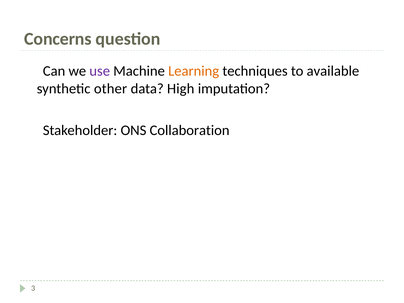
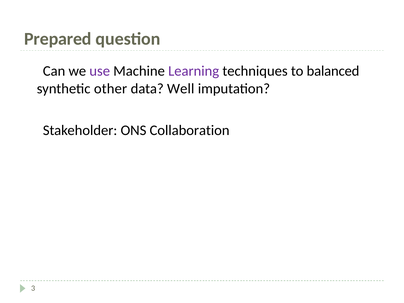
Concerns: Concerns -> Prepared
Learning colour: orange -> purple
available: available -> balanced
High: High -> Well
